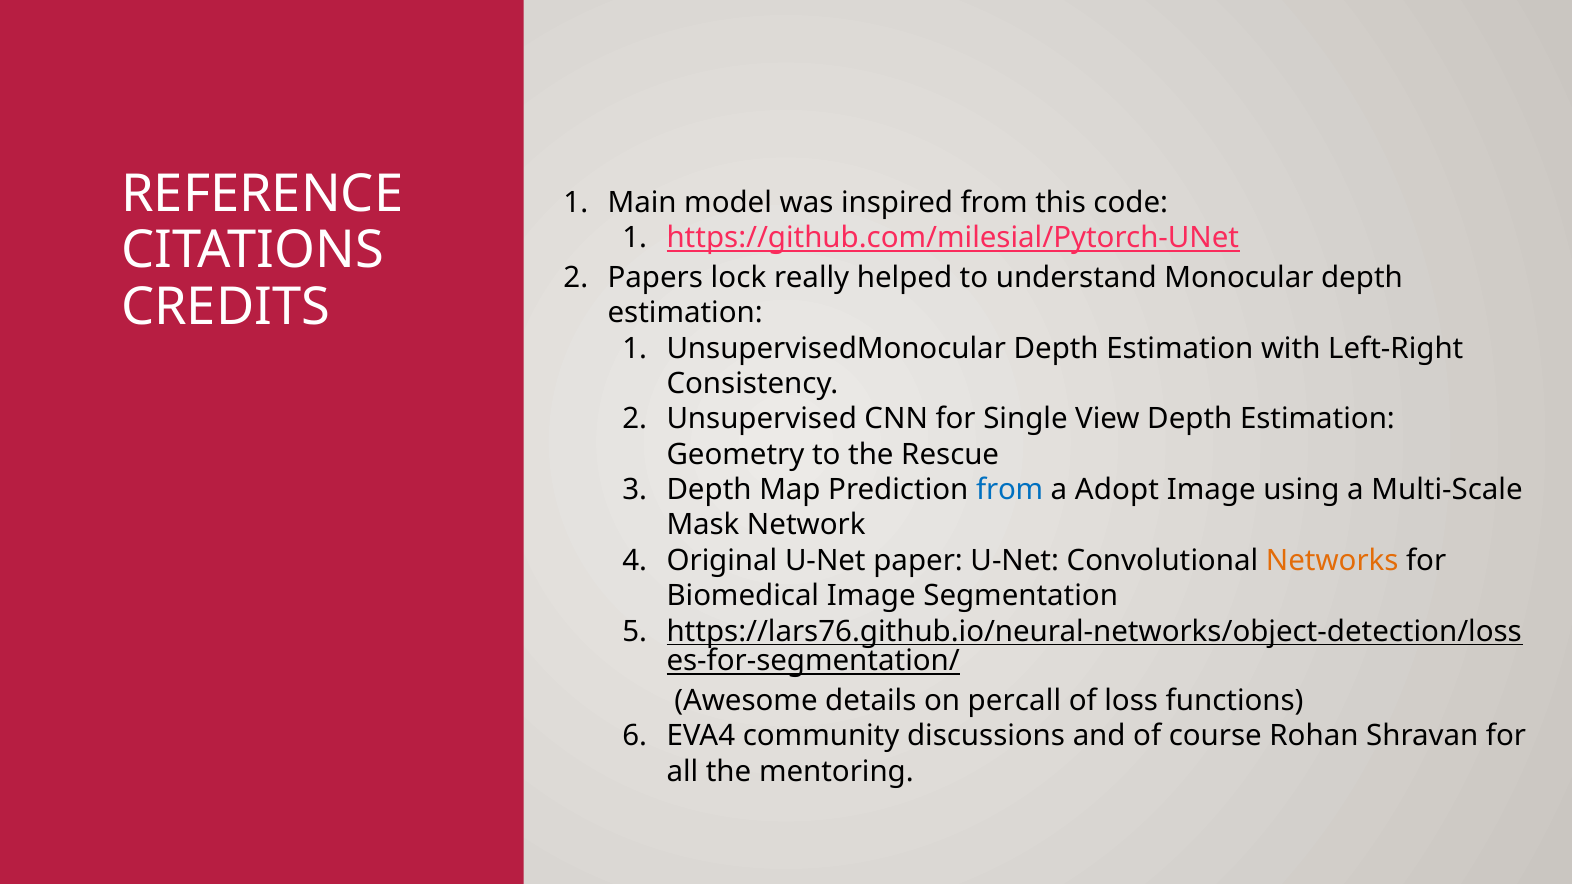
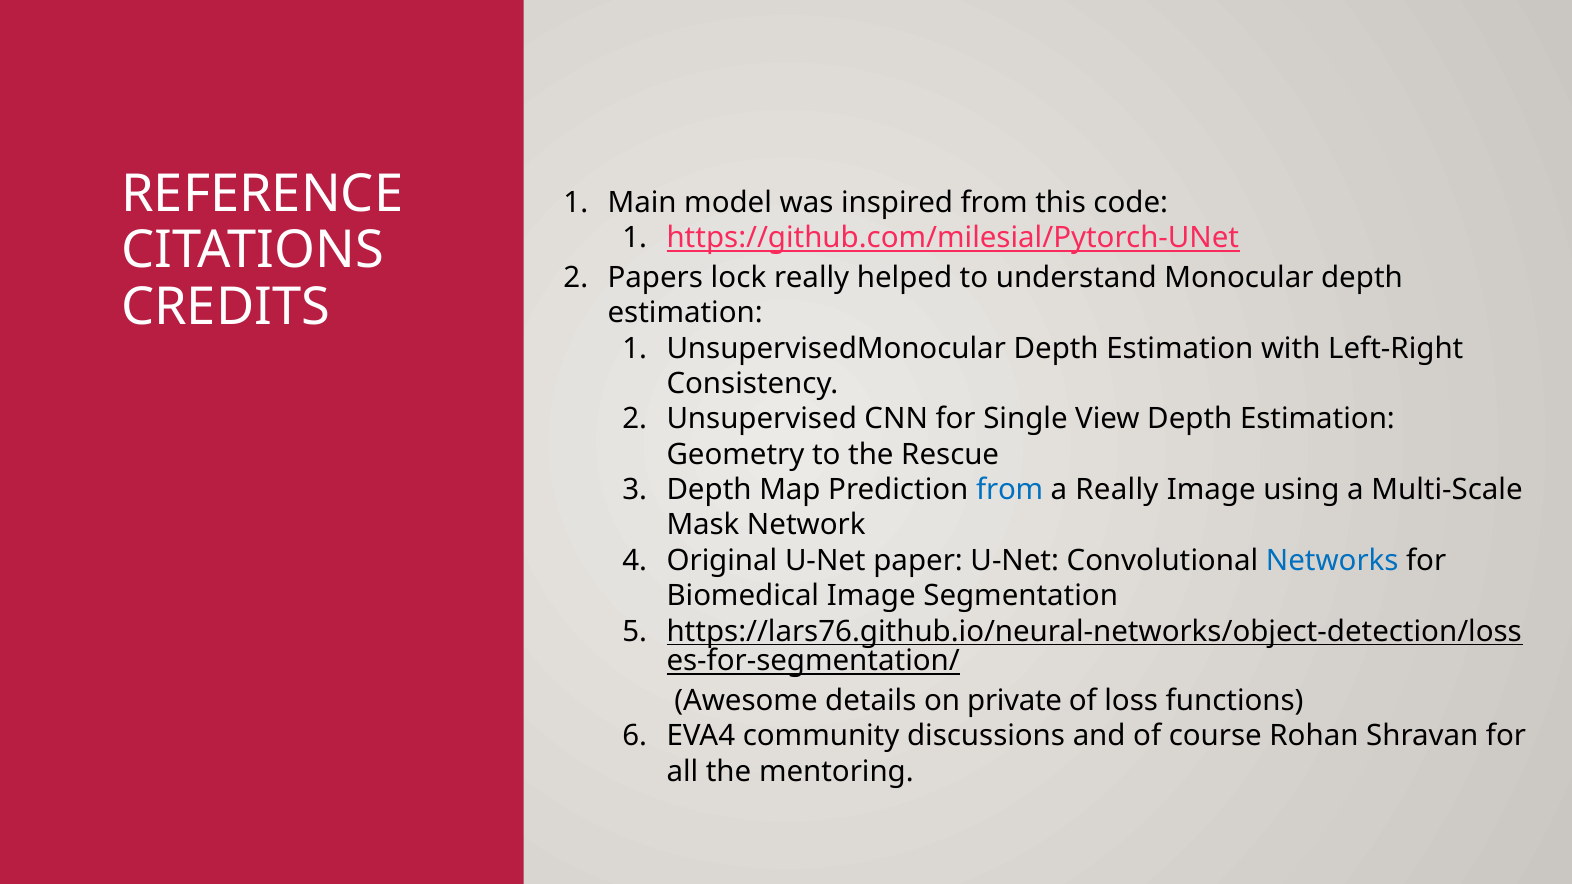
a Adopt: Adopt -> Really
Networks colour: orange -> blue
percall: percall -> private
